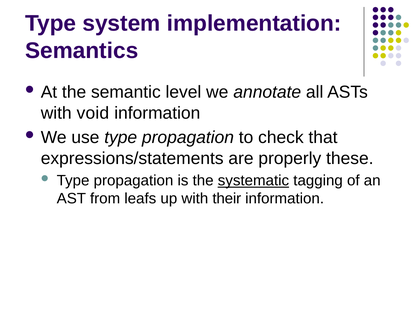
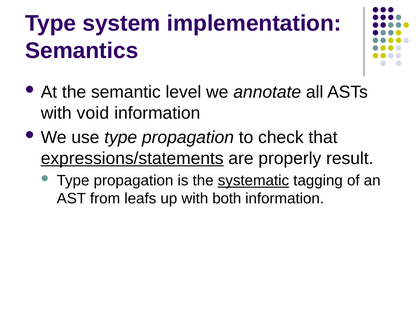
expressions/statements underline: none -> present
these: these -> result
their: their -> both
